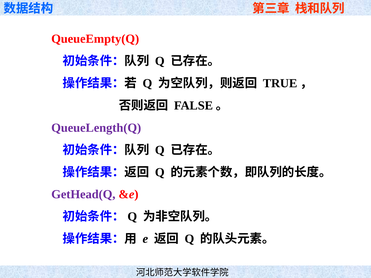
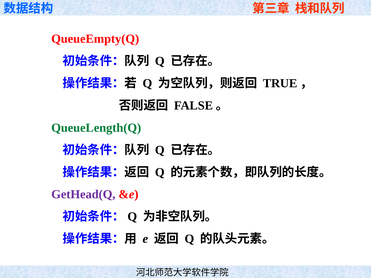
QueueLength(Q colour: purple -> green
